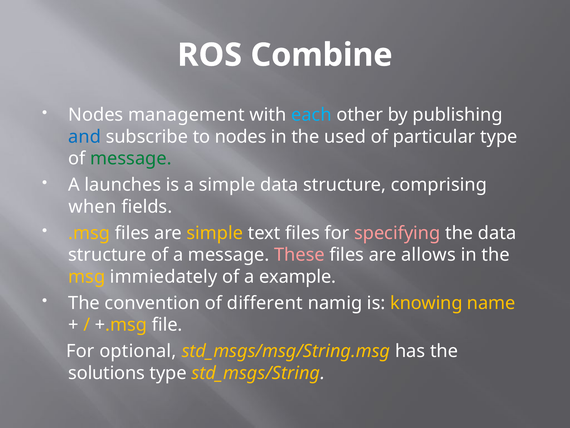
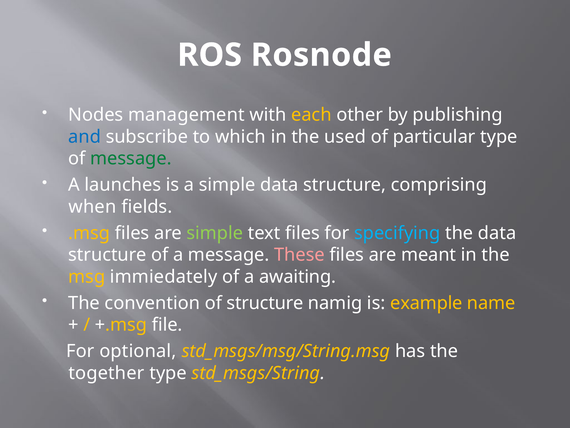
Combine: Combine -> Rosnode
each colour: light blue -> yellow
to nodes: nodes -> which
simple at (215, 233) colour: yellow -> light green
specifying colour: pink -> light blue
allows: allows -> meant
example: example -> awaiting
of different: different -> structure
knowing: knowing -> example
solutions: solutions -> together
